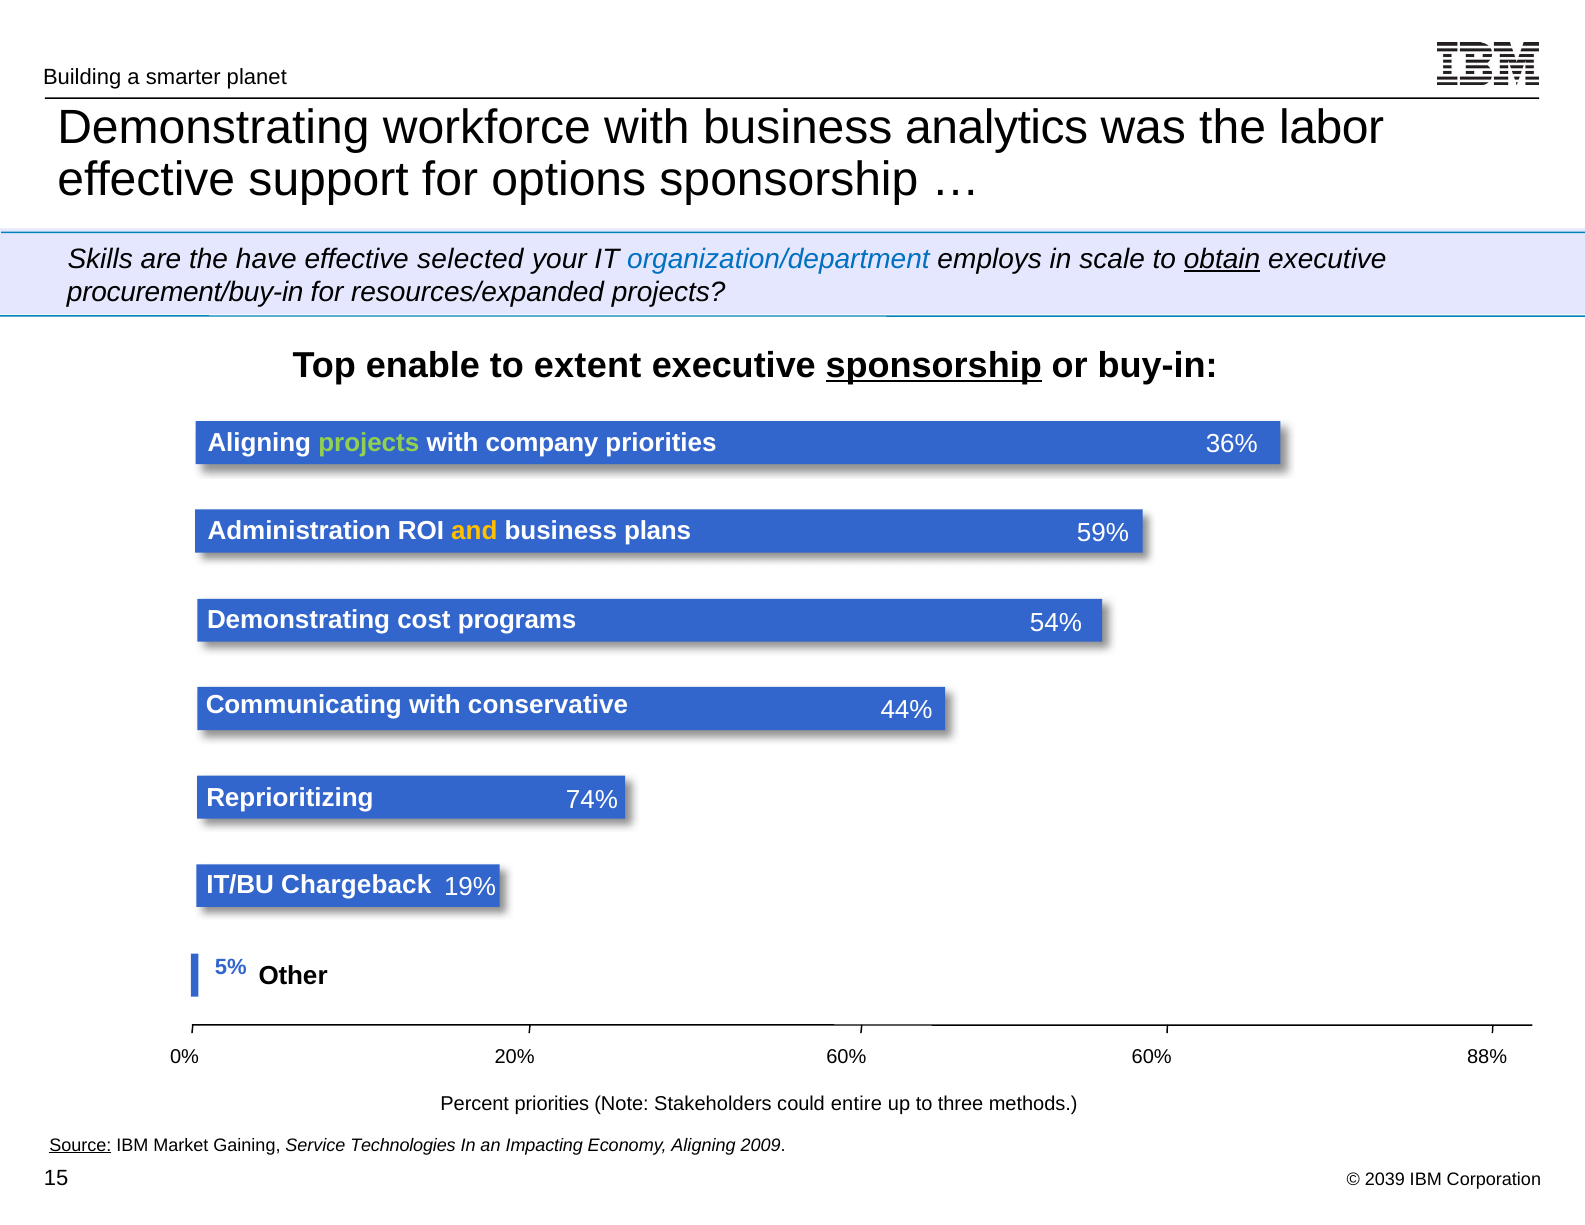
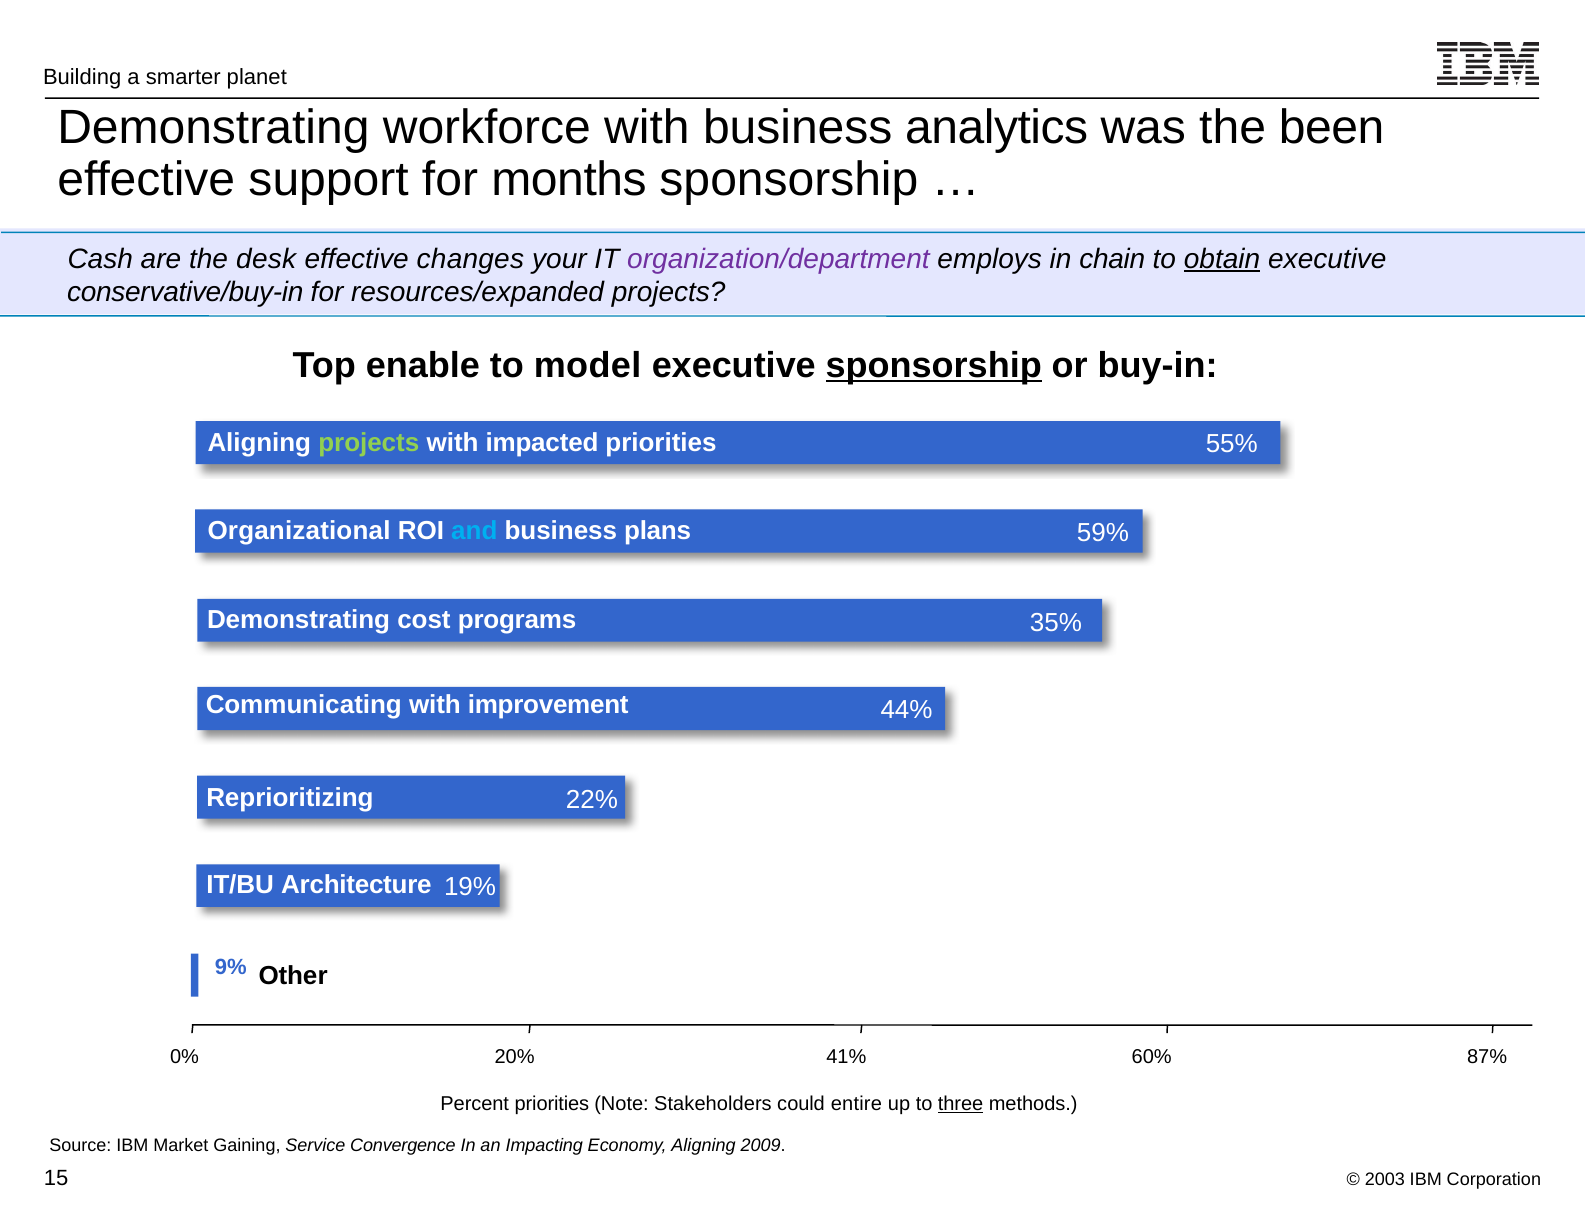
labor: labor -> been
options: options -> months
Skills: Skills -> Cash
have: have -> desk
selected: selected -> changes
organization/department colour: blue -> purple
scale: scale -> chain
procurement/buy-in: procurement/buy-in -> conservative/buy-in
extent: extent -> model
company: company -> impacted
36%: 36% -> 55%
Administration: Administration -> Organizational
and colour: yellow -> light blue
54%: 54% -> 35%
conservative: conservative -> improvement
74%: 74% -> 22%
Chargeback: Chargeback -> Architecture
5%: 5% -> 9%
20% 60%: 60% -> 41%
88%: 88% -> 87%
three underline: none -> present
Source underline: present -> none
Technologies: Technologies -> Convergence
2039: 2039 -> 2003
